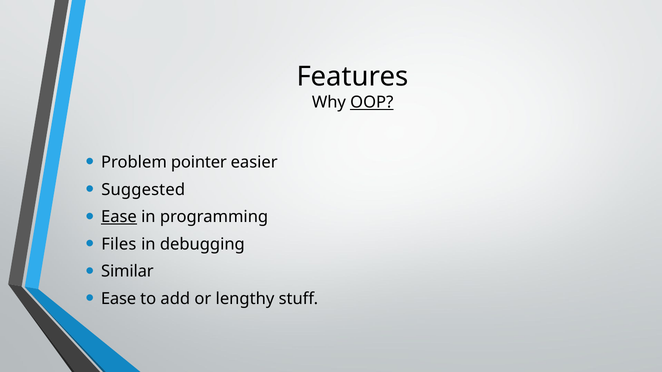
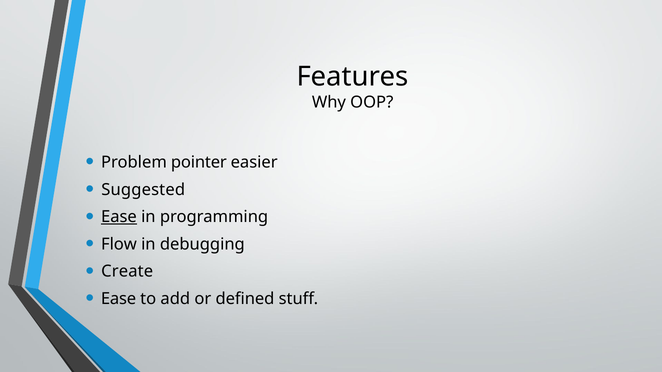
OOP underline: present -> none
Files: Files -> Flow
Similar: Similar -> Create
lengthy: lengthy -> defined
